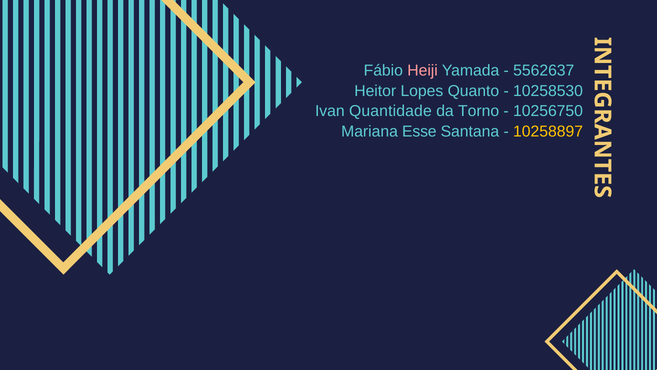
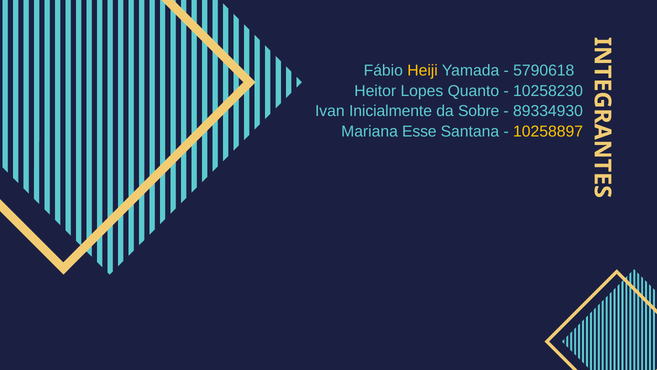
Heiji colour: pink -> yellow
5562637: 5562637 -> 5790618
10258530: 10258530 -> 10258230
Quantidade: Quantidade -> Inicialmente
Torno: Torno -> Sobre
10256750: 10256750 -> 89334930
